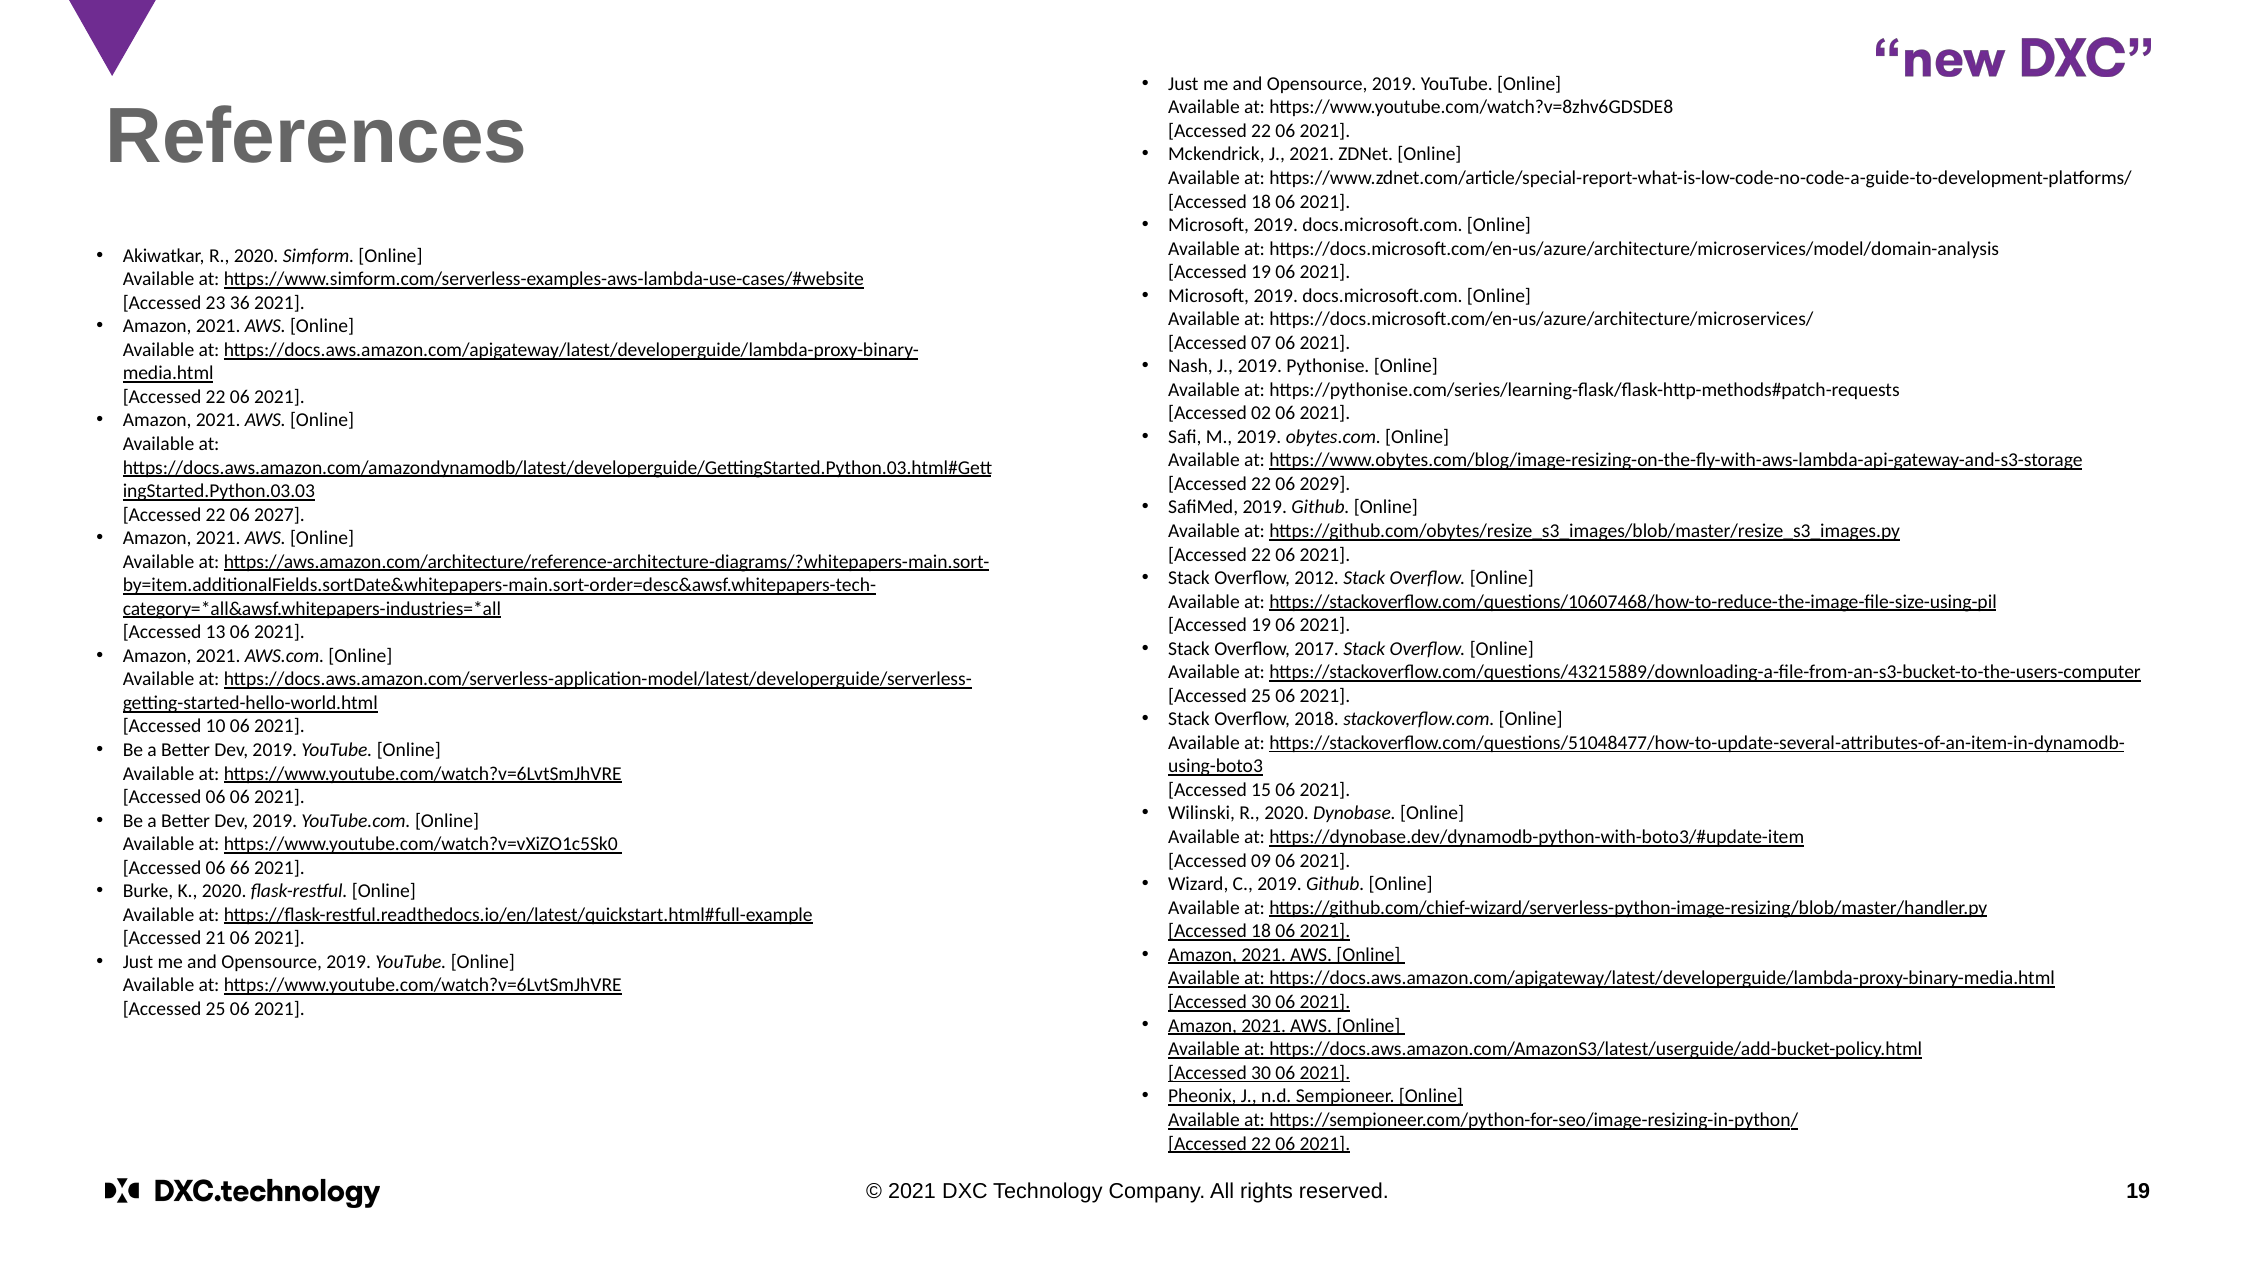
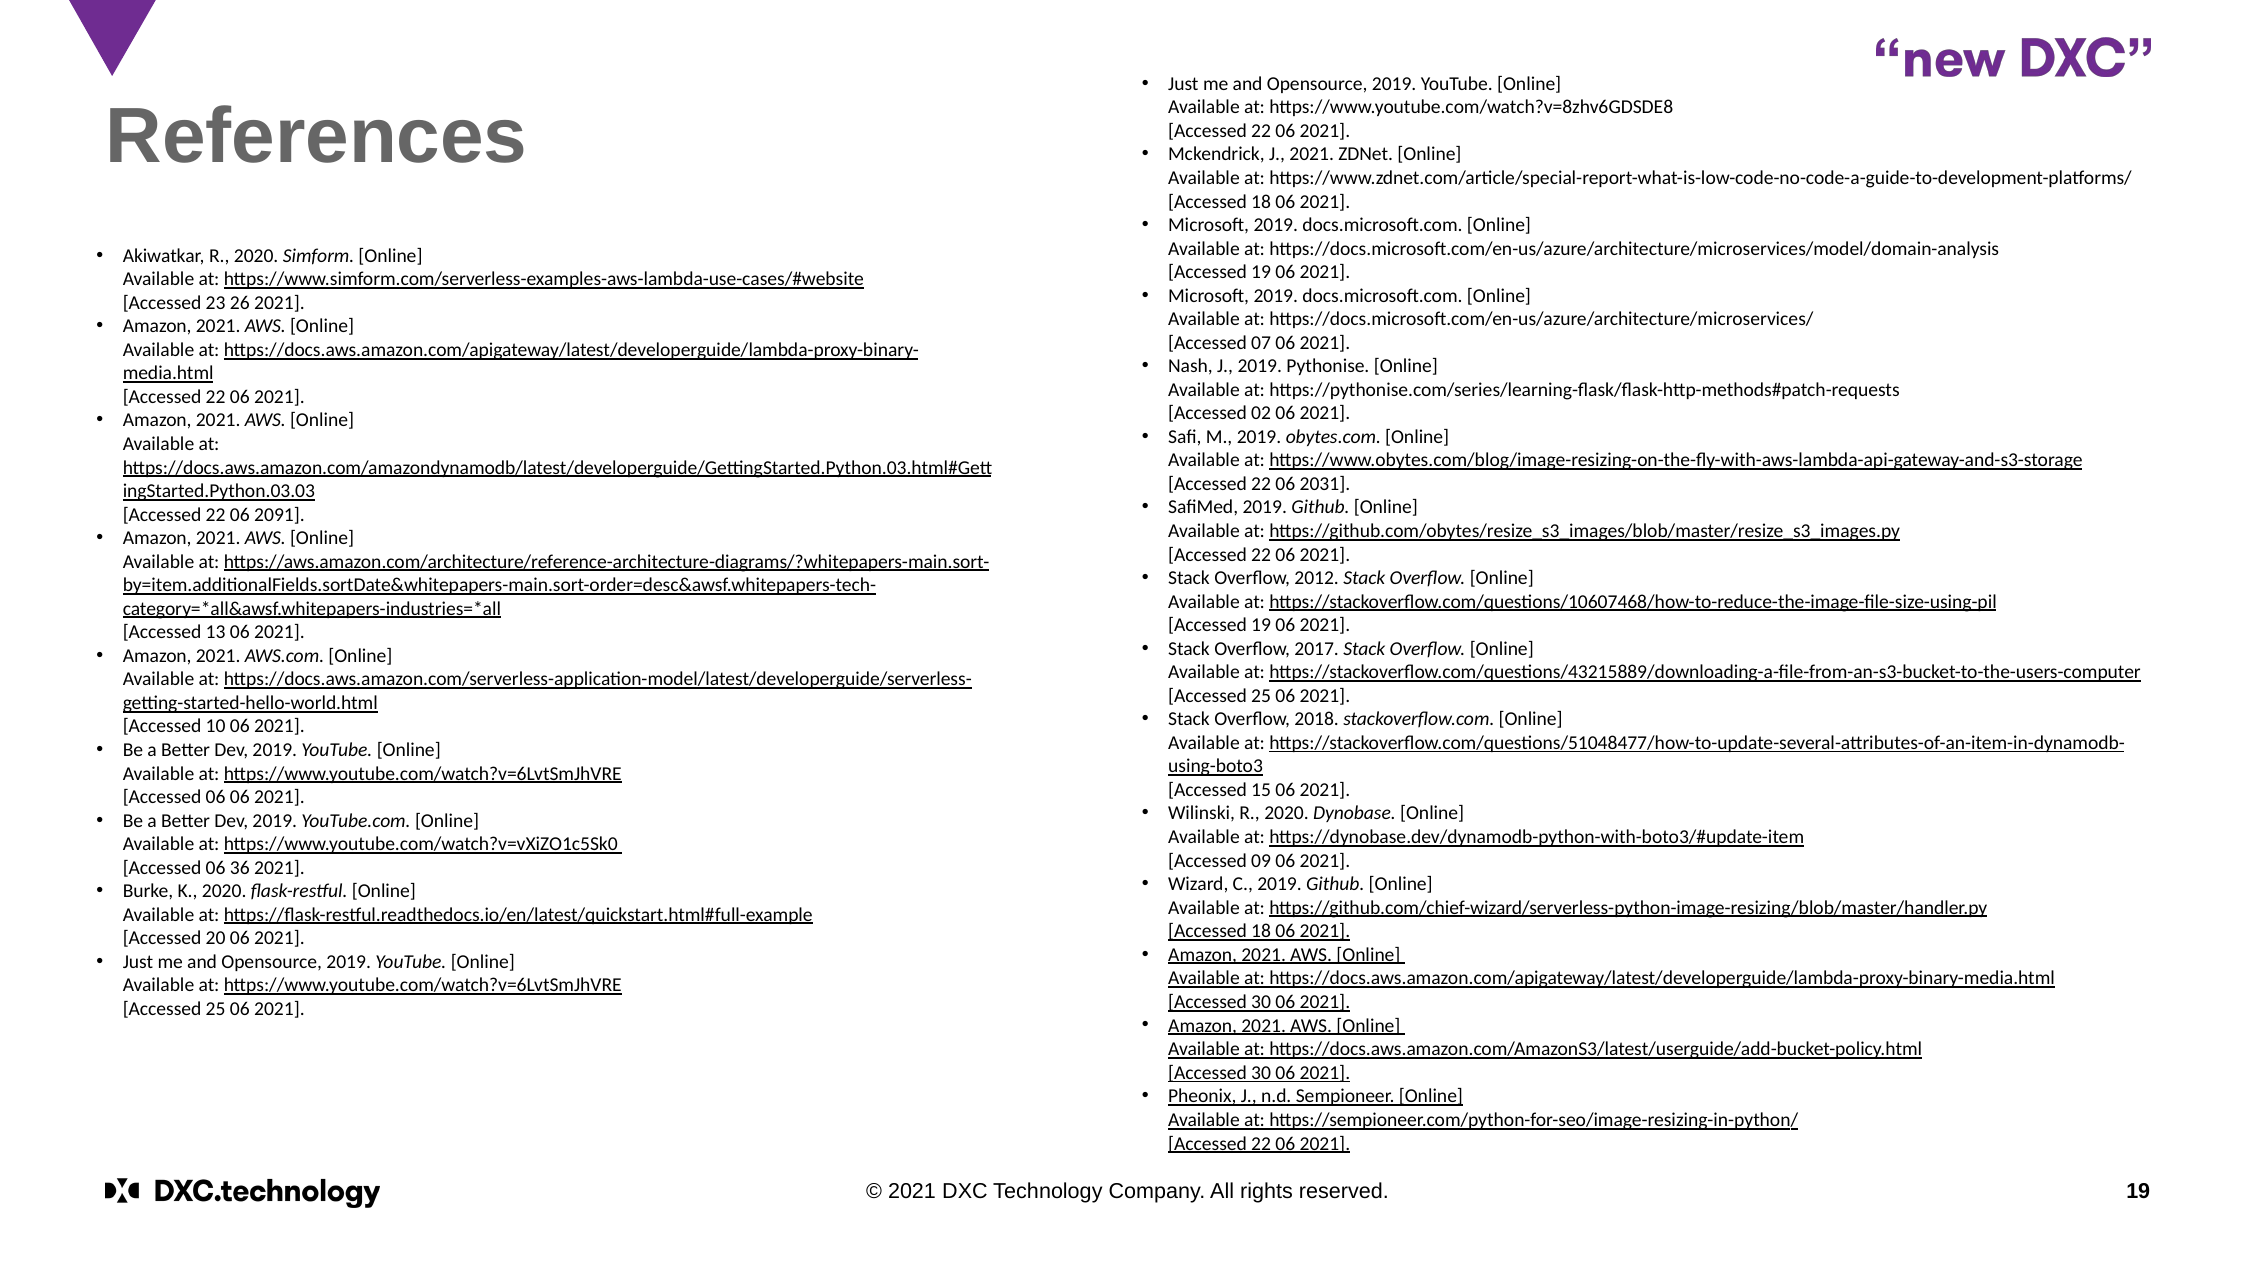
36: 36 -> 26
2029: 2029 -> 2031
2027: 2027 -> 2091
66: 66 -> 36
21: 21 -> 20
